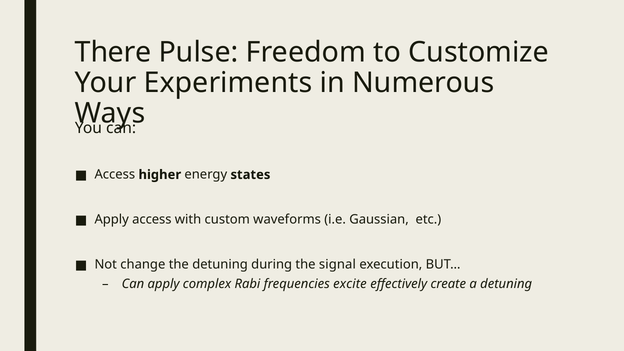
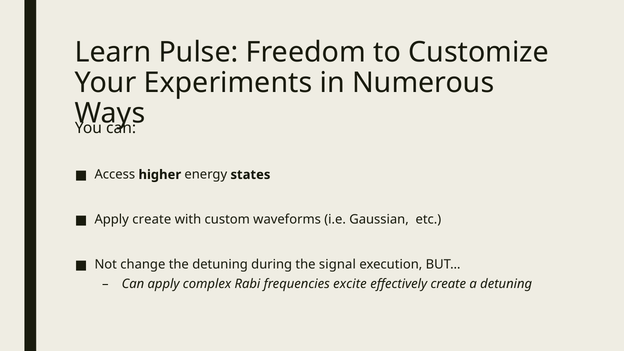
There: There -> Learn
Apply access: access -> create
